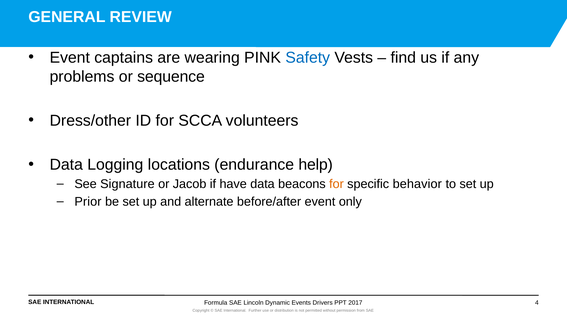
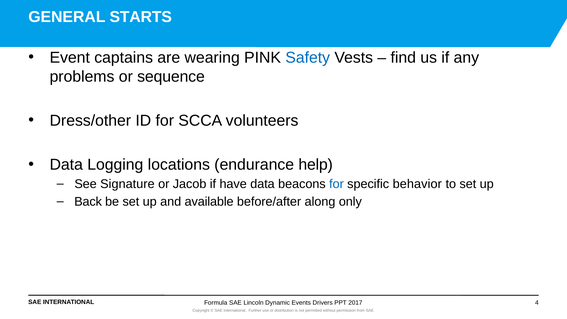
REVIEW: REVIEW -> STARTS
for at (336, 184) colour: orange -> blue
Prior: Prior -> Back
alternate: alternate -> available
before/after event: event -> along
